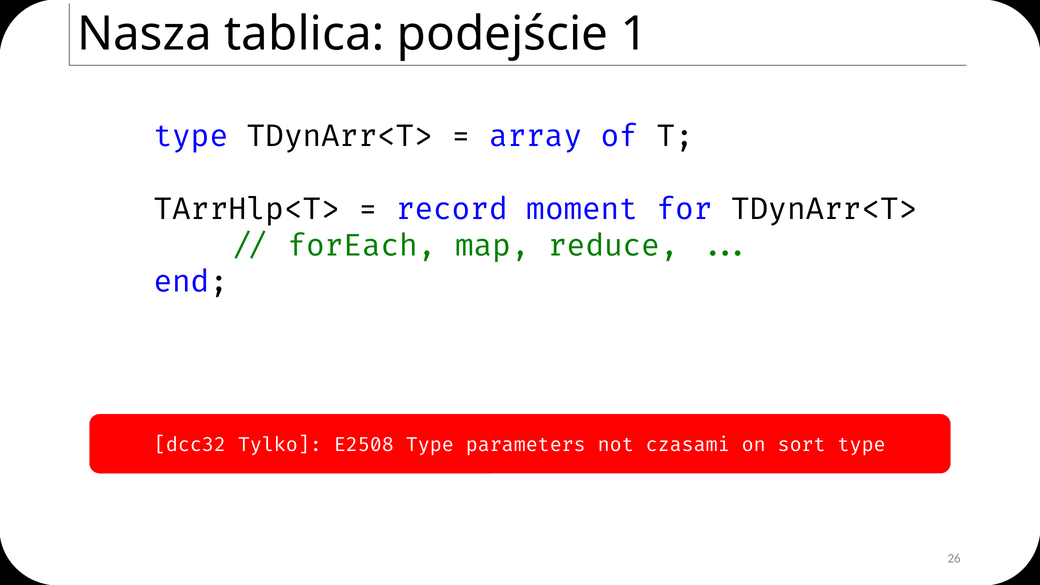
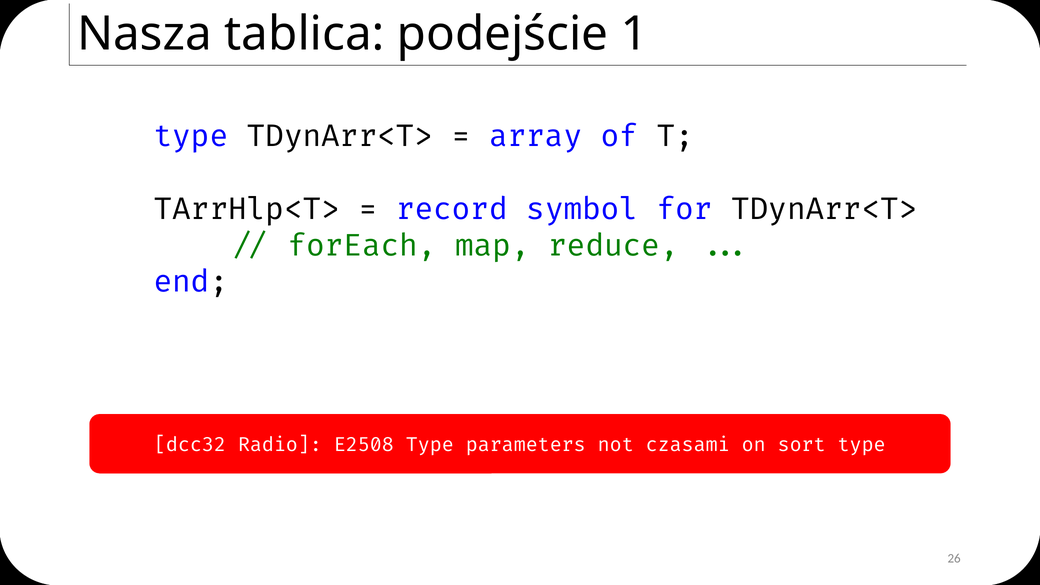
moment: moment -> symbol
Tylko: Tylko -> Radio
